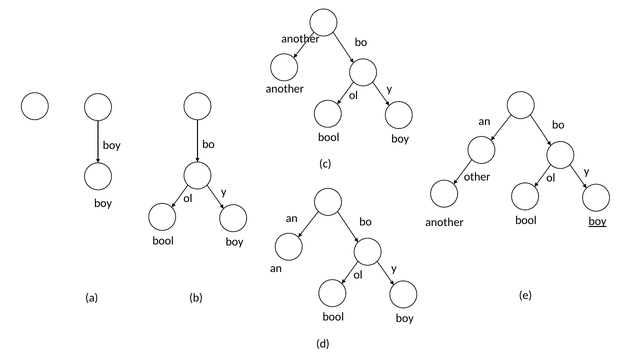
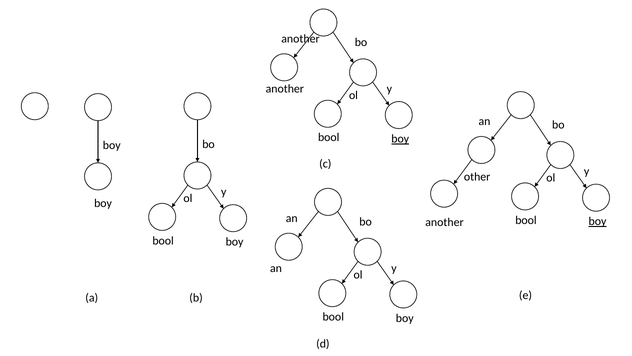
boy at (400, 139) underline: none -> present
